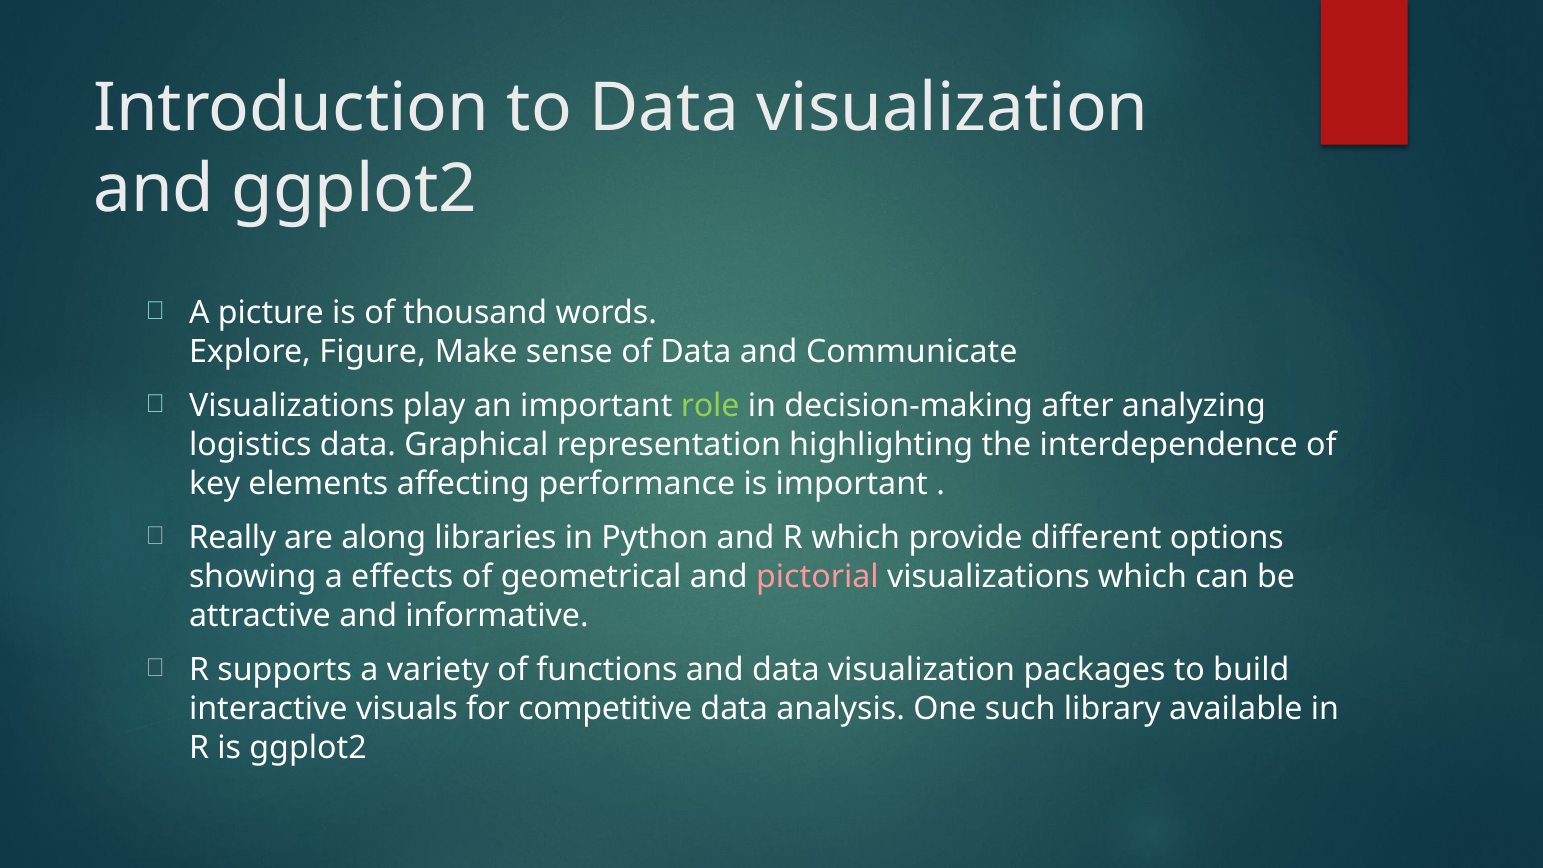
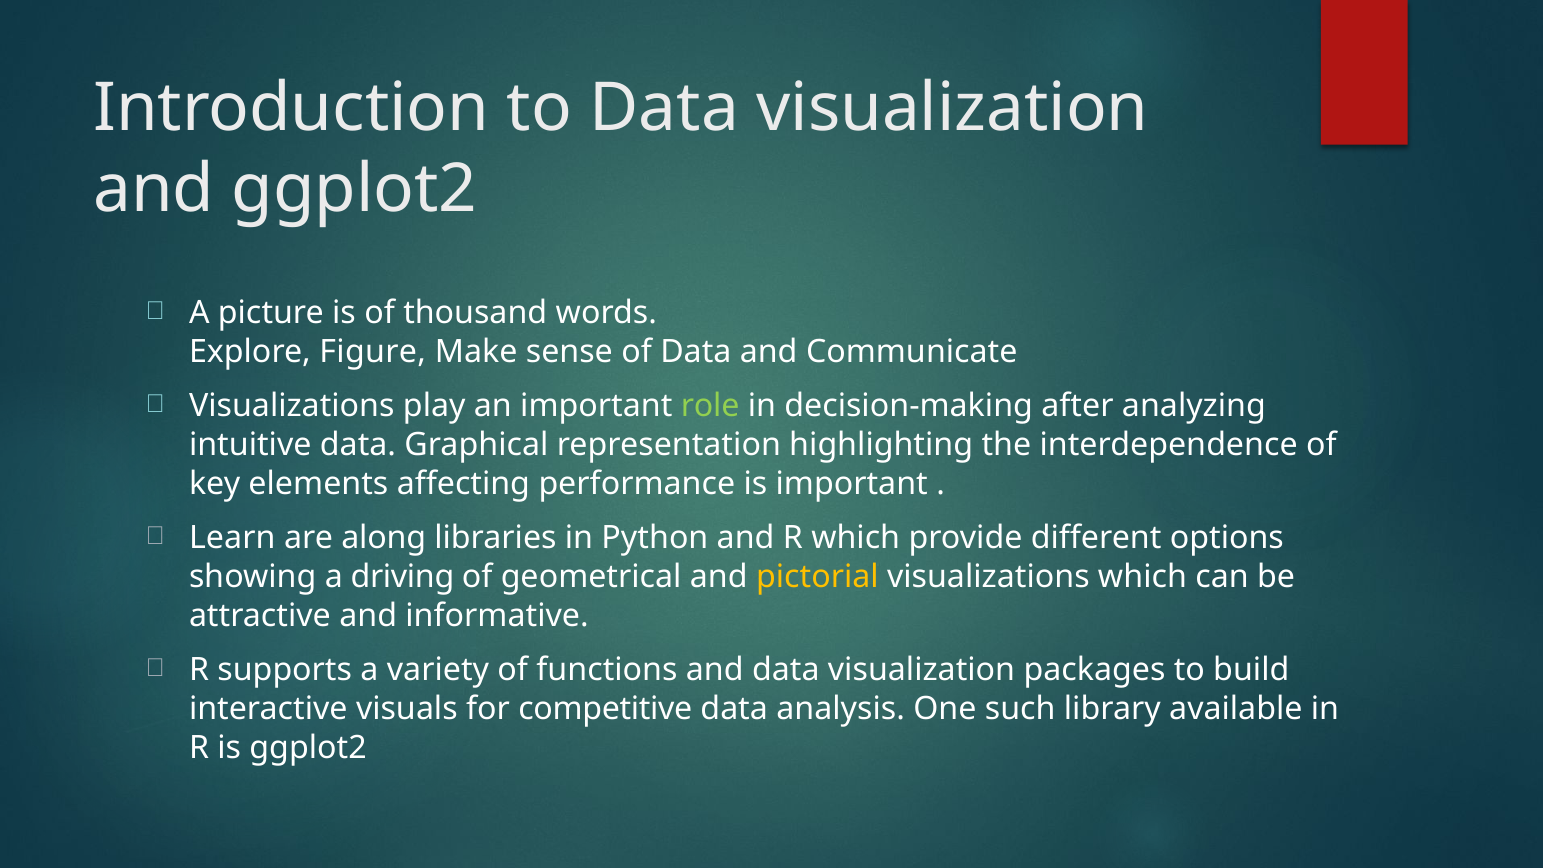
logistics: logistics -> intuitive
Really: Really -> Learn
effects: effects -> driving
pictorial colour: pink -> yellow
